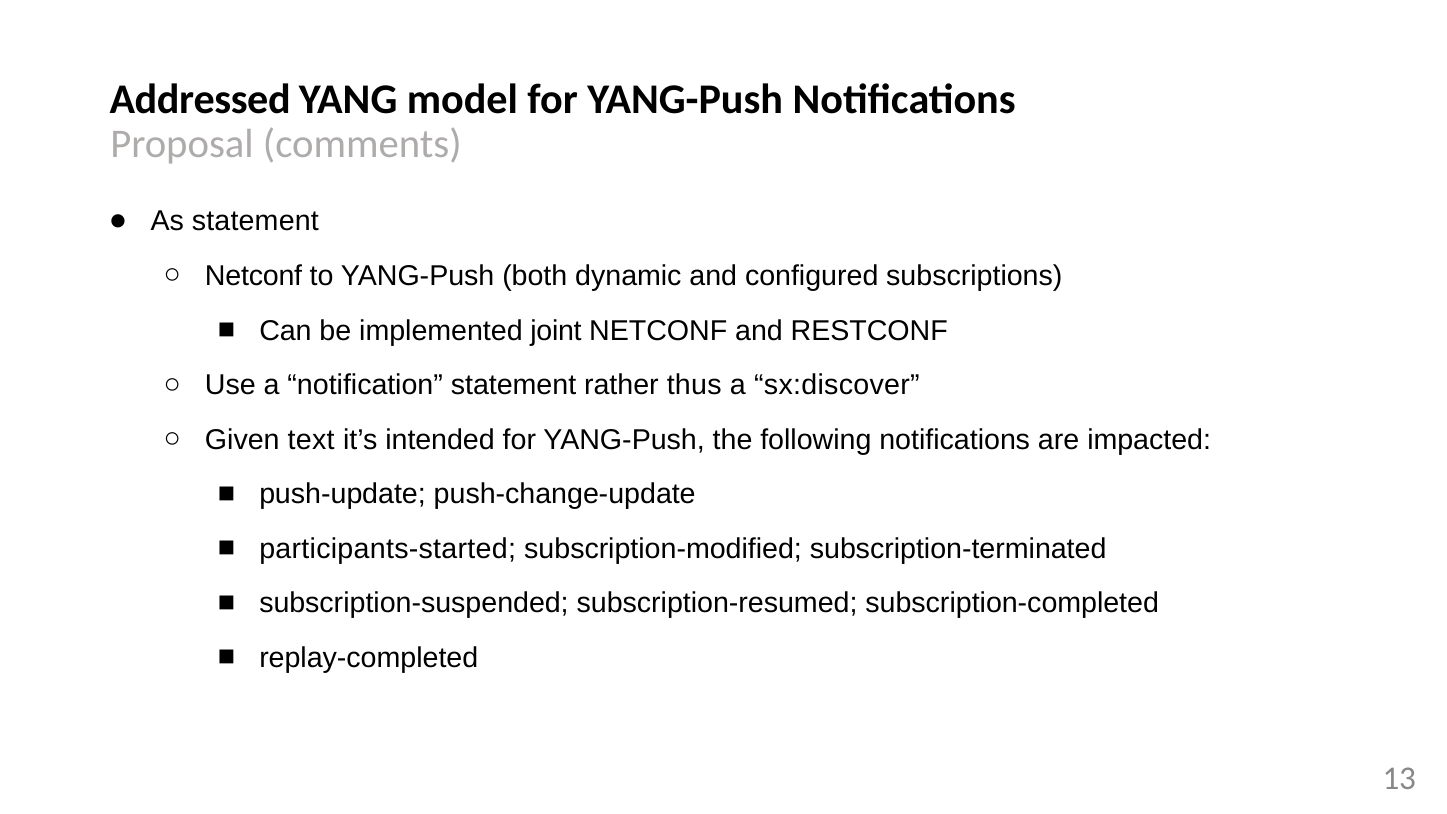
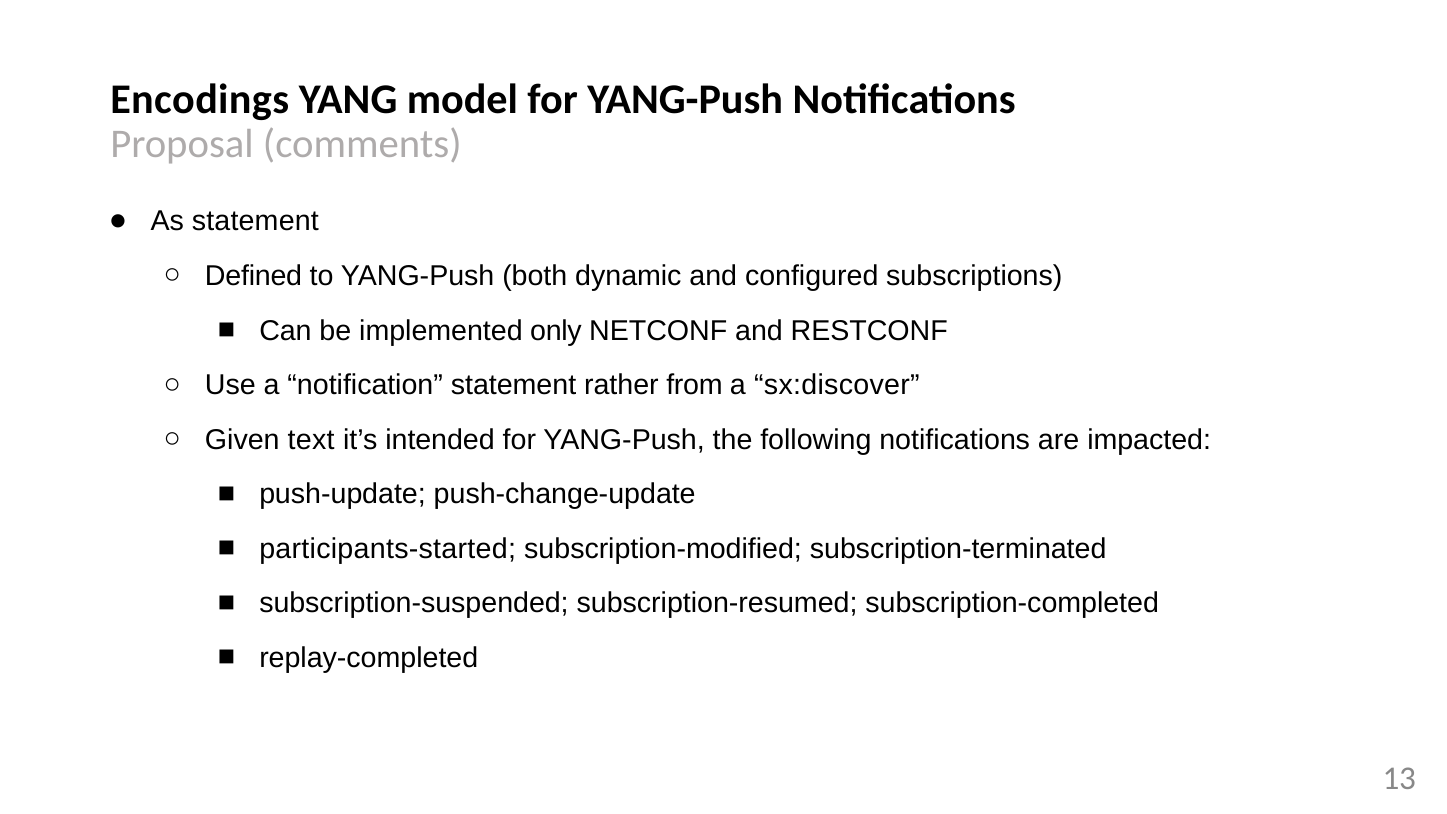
Addressed: Addressed -> Encodings
Netconf at (254, 276): Netconf -> Defined
joint: joint -> only
thus: thus -> from
